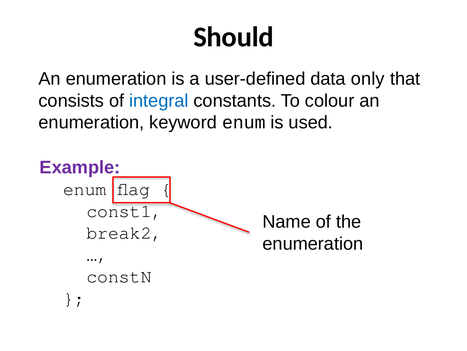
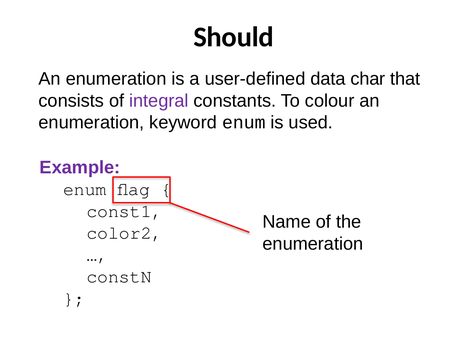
only: only -> char
integral colour: blue -> purple
break2: break2 -> color2
